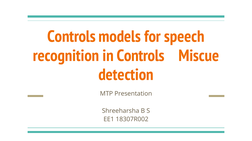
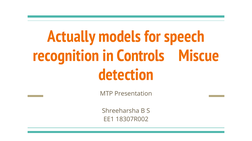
Controls at (71, 37): Controls -> Actually
